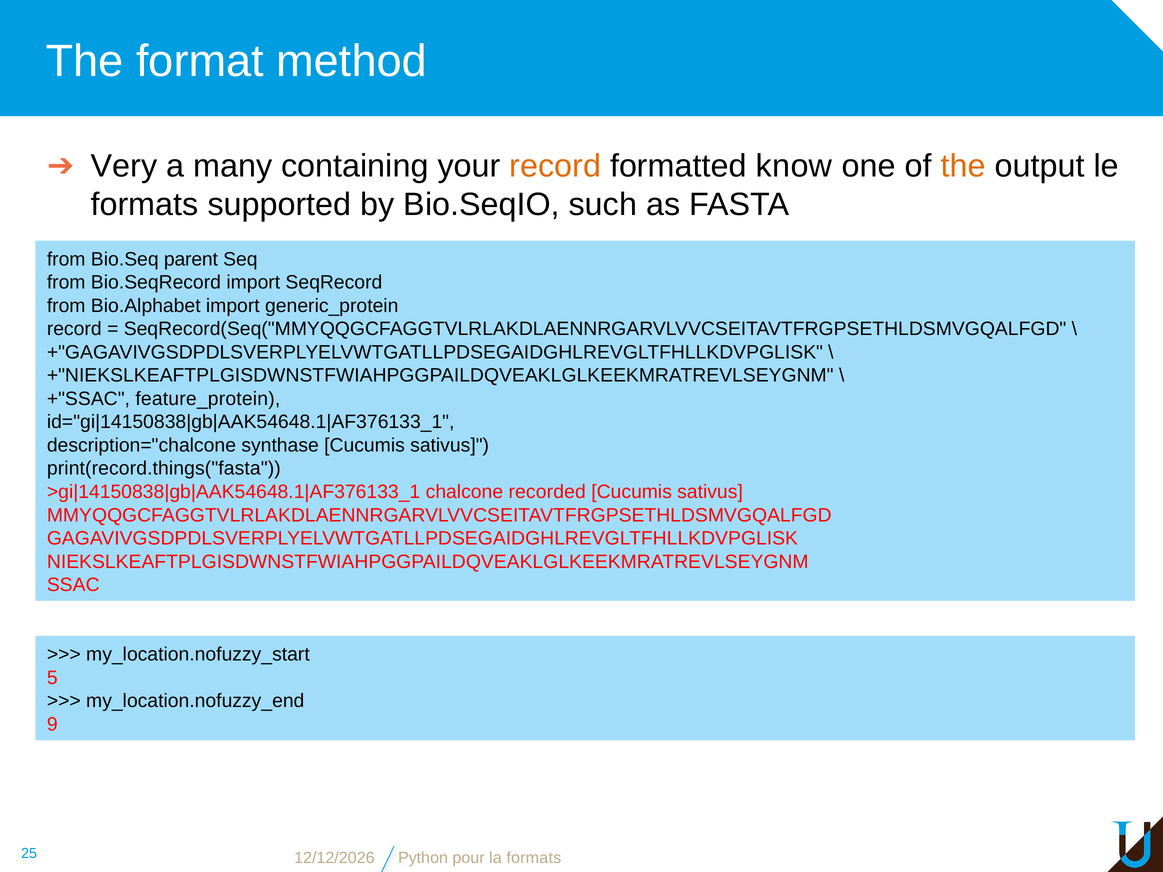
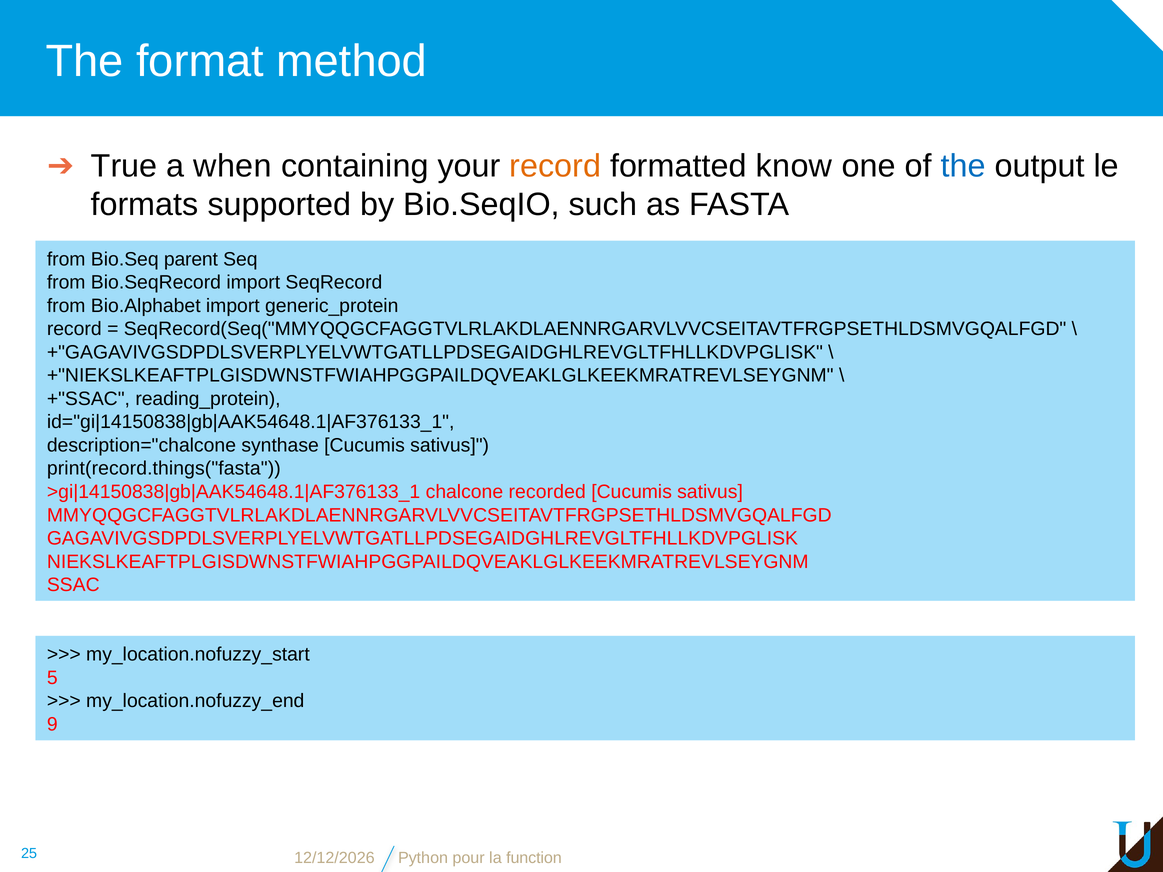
Very: Very -> True
many: many -> when
the at (963, 166) colour: orange -> blue
feature_protein: feature_protein -> reading_protein
la formats: formats -> function
